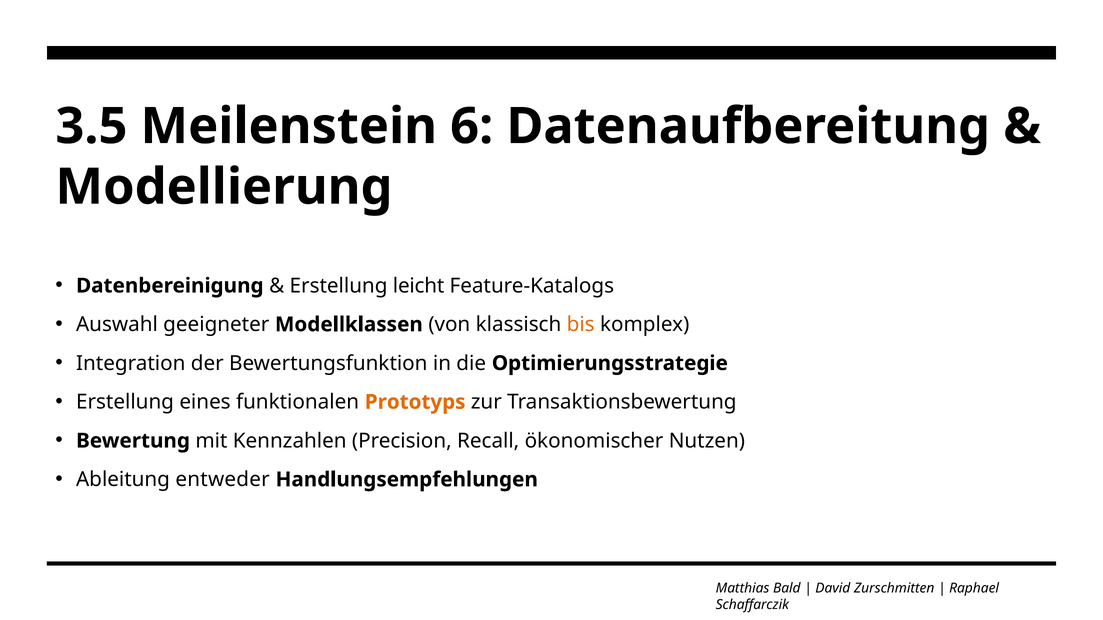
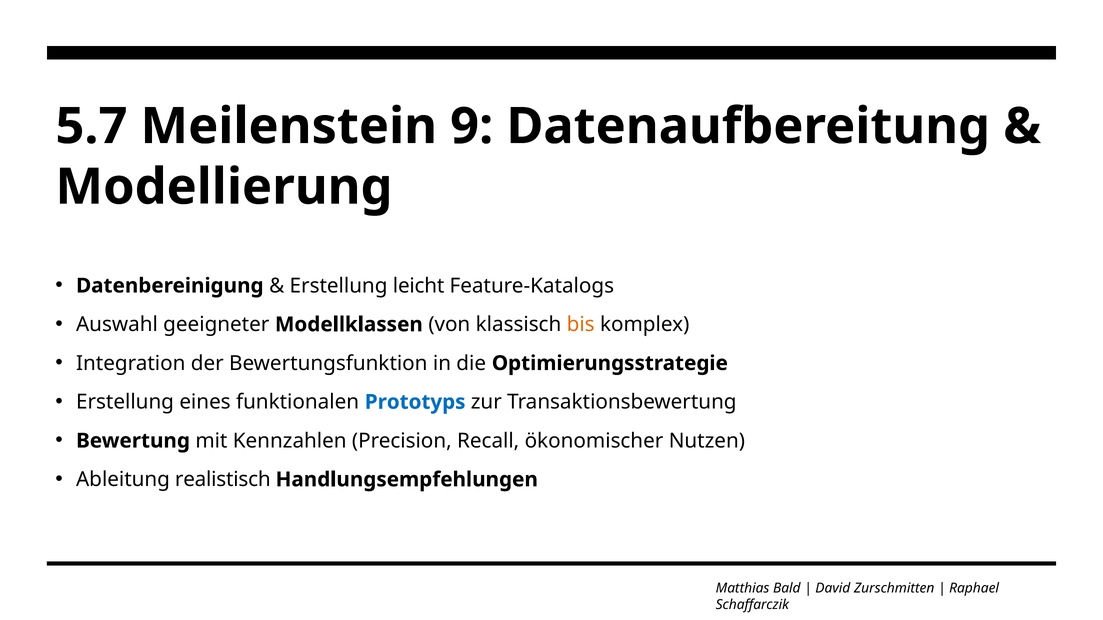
3.5: 3.5 -> 5.7
6: 6 -> 9
Prototyps colour: orange -> blue
entweder: entweder -> realistisch
